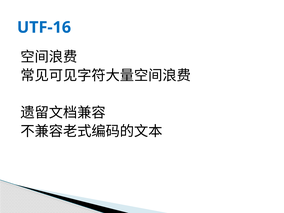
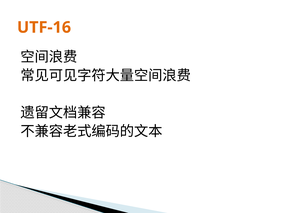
UTF-16 colour: blue -> orange
